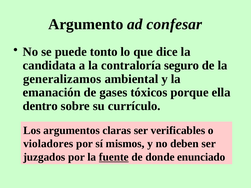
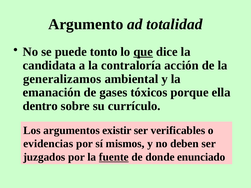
confesar: confesar -> totalidad
que underline: none -> present
seguro: seguro -> acción
claras: claras -> existir
violadores: violadores -> evidencias
